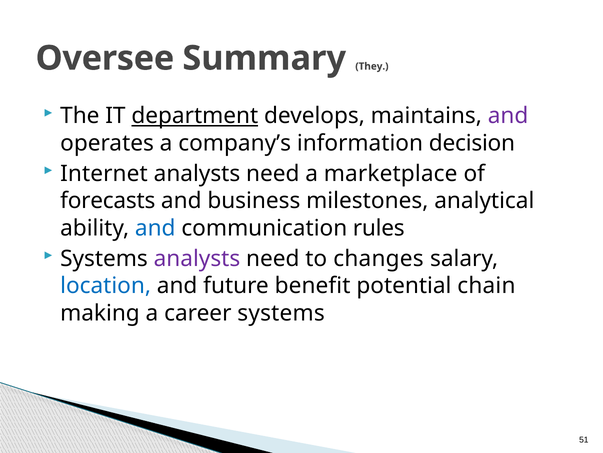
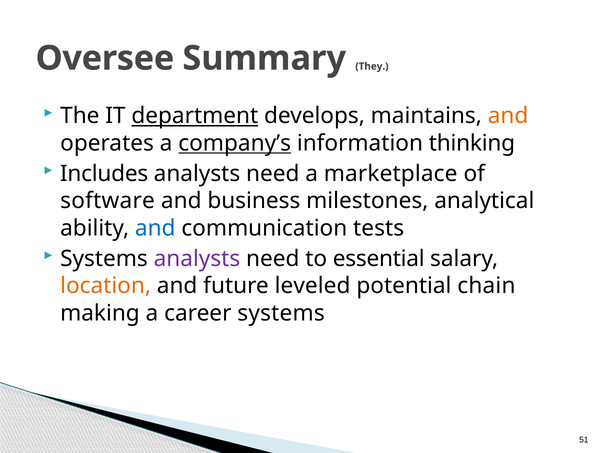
and at (508, 116) colour: purple -> orange
company’s underline: none -> present
decision: decision -> thinking
Internet: Internet -> Includes
forecasts: forecasts -> software
rules: rules -> tests
changes: changes -> essential
location colour: blue -> orange
benefit: benefit -> leveled
